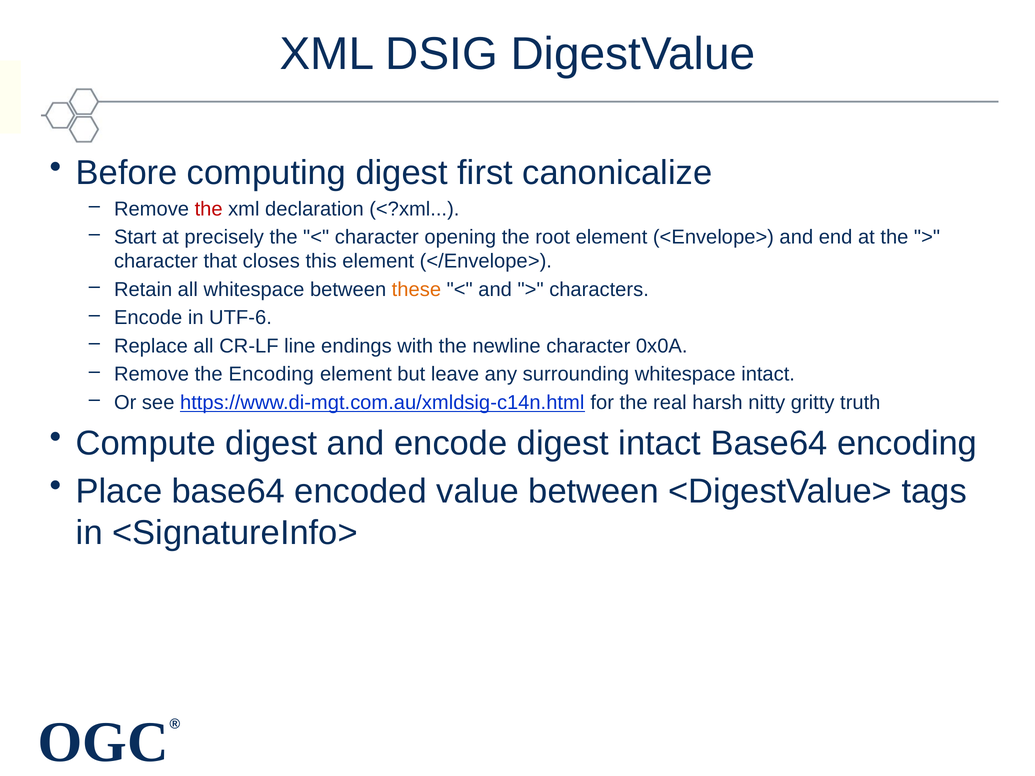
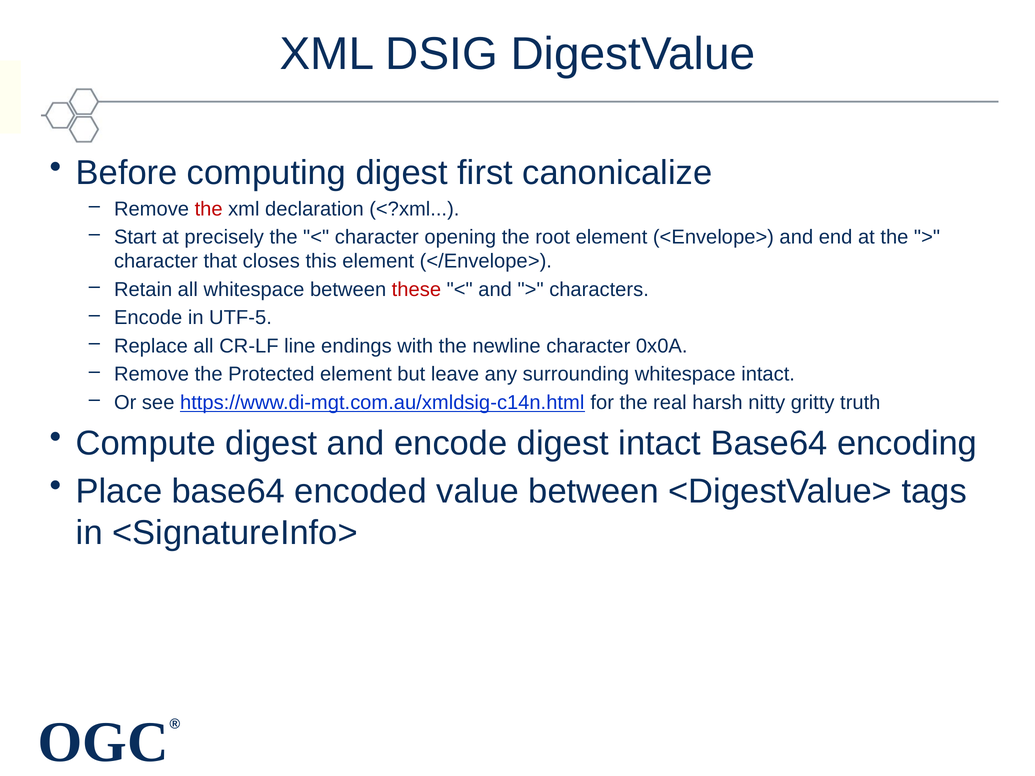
these colour: orange -> red
UTF-6: UTF-6 -> UTF-5
the Encoding: Encoding -> Protected
